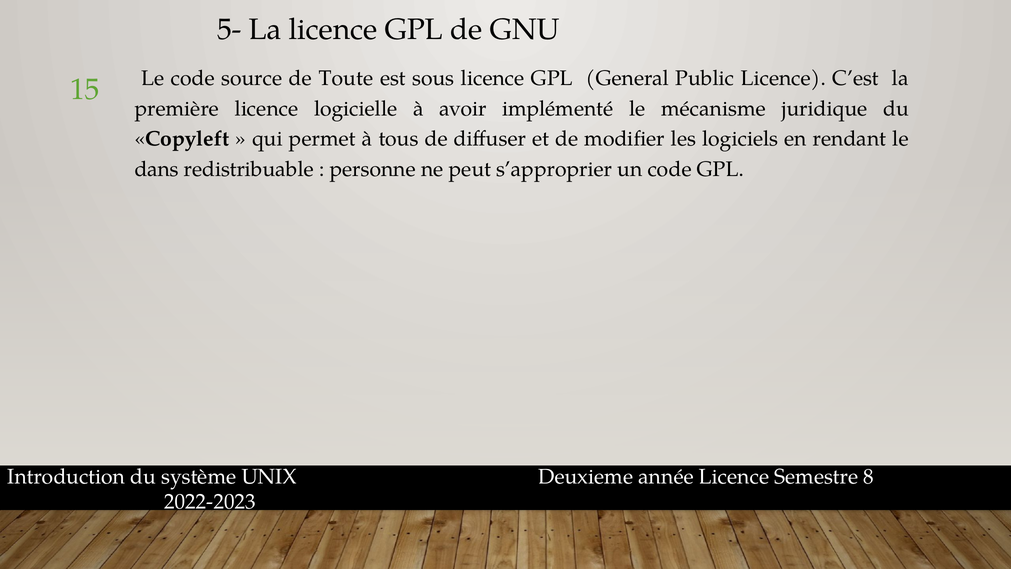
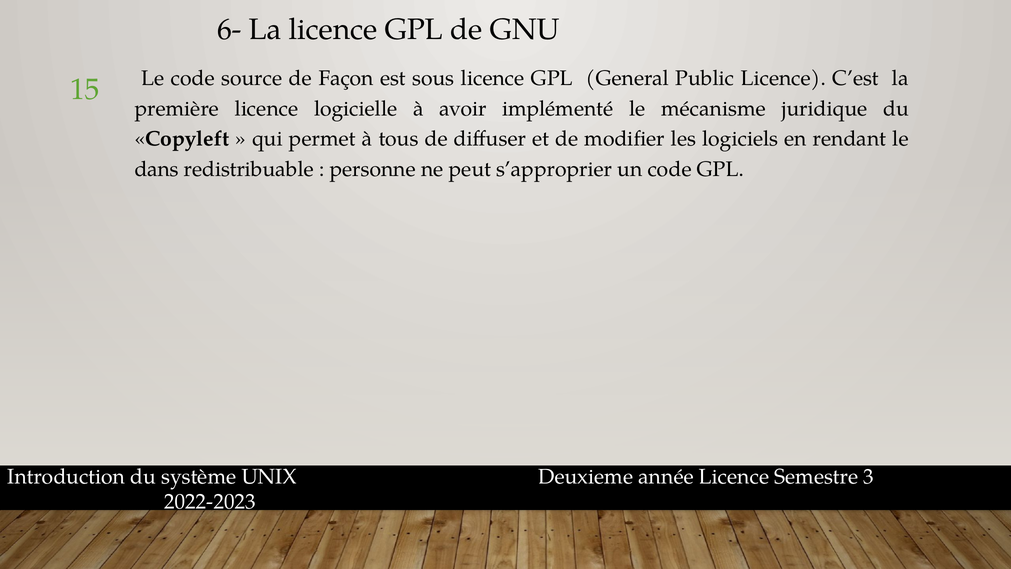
5-: 5- -> 6-
Toute: Toute -> Façon
8: 8 -> 3
